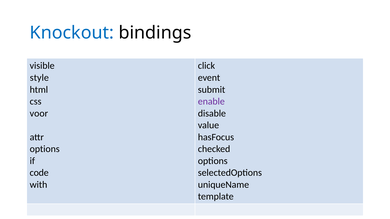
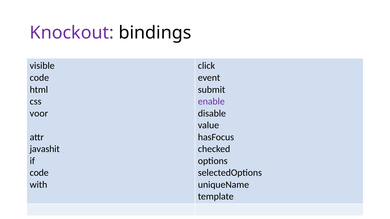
Knockout colour: blue -> purple
style at (39, 78): style -> code
options at (45, 149): options -> javashit
